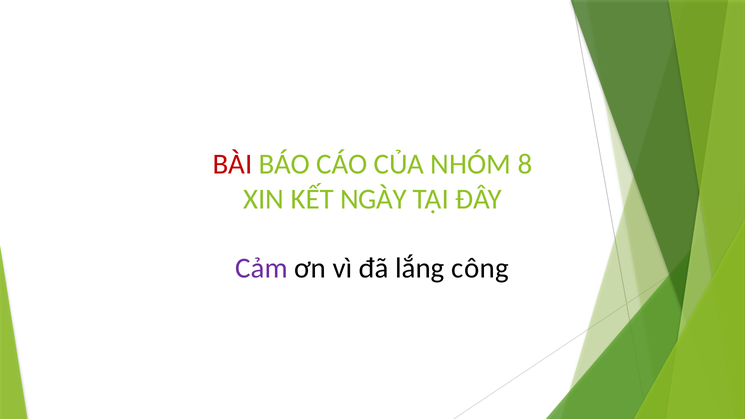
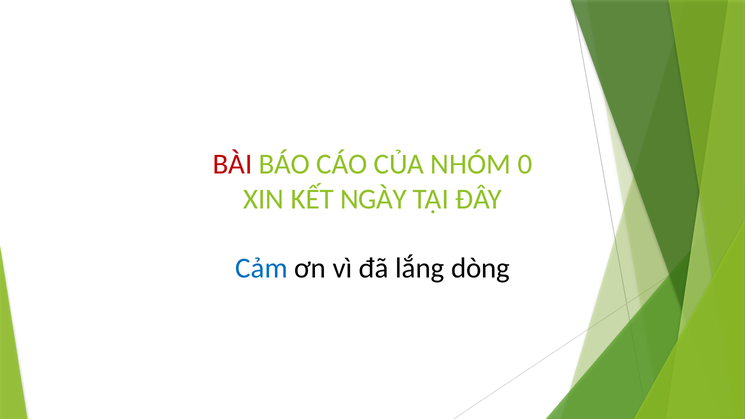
8: 8 -> 0
Cảm colour: purple -> blue
công: công -> dòng
